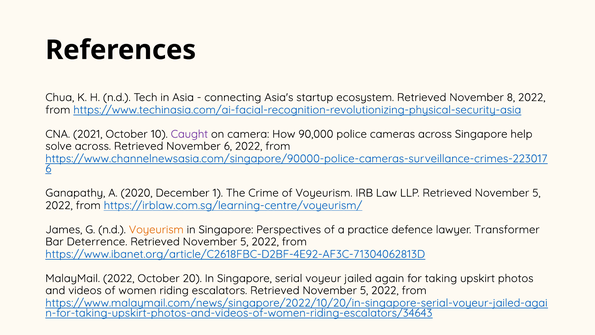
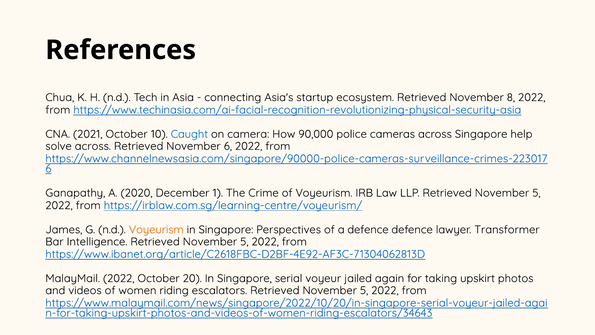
Caught colour: purple -> blue
a practice: practice -> defence
Deterrence: Deterrence -> Intelligence
